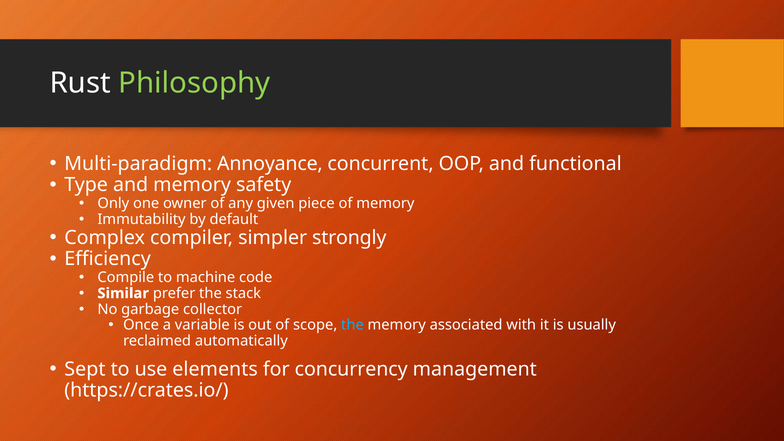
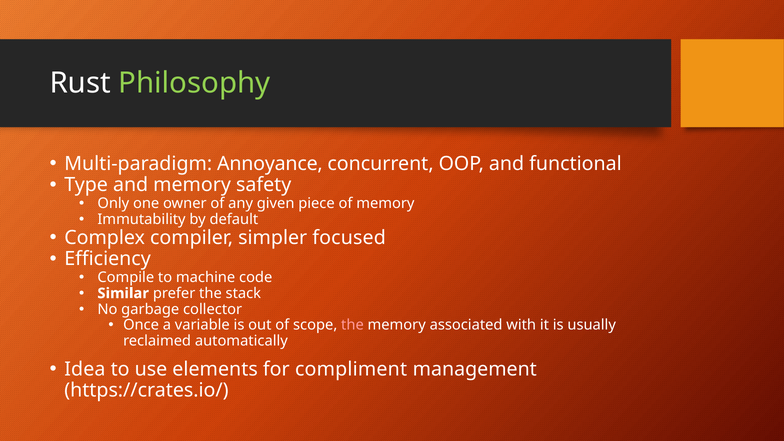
strongly: strongly -> focused
the at (352, 325) colour: light blue -> pink
Sept: Sept -> Idea
concurrency: concurrency -> compliment
